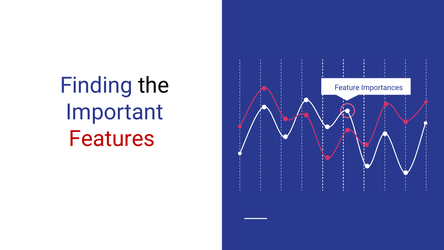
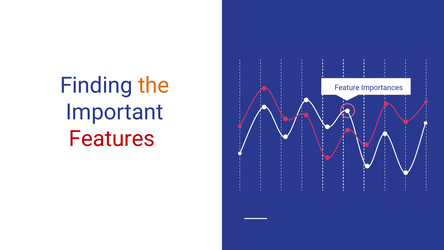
the colour: black -> orange
